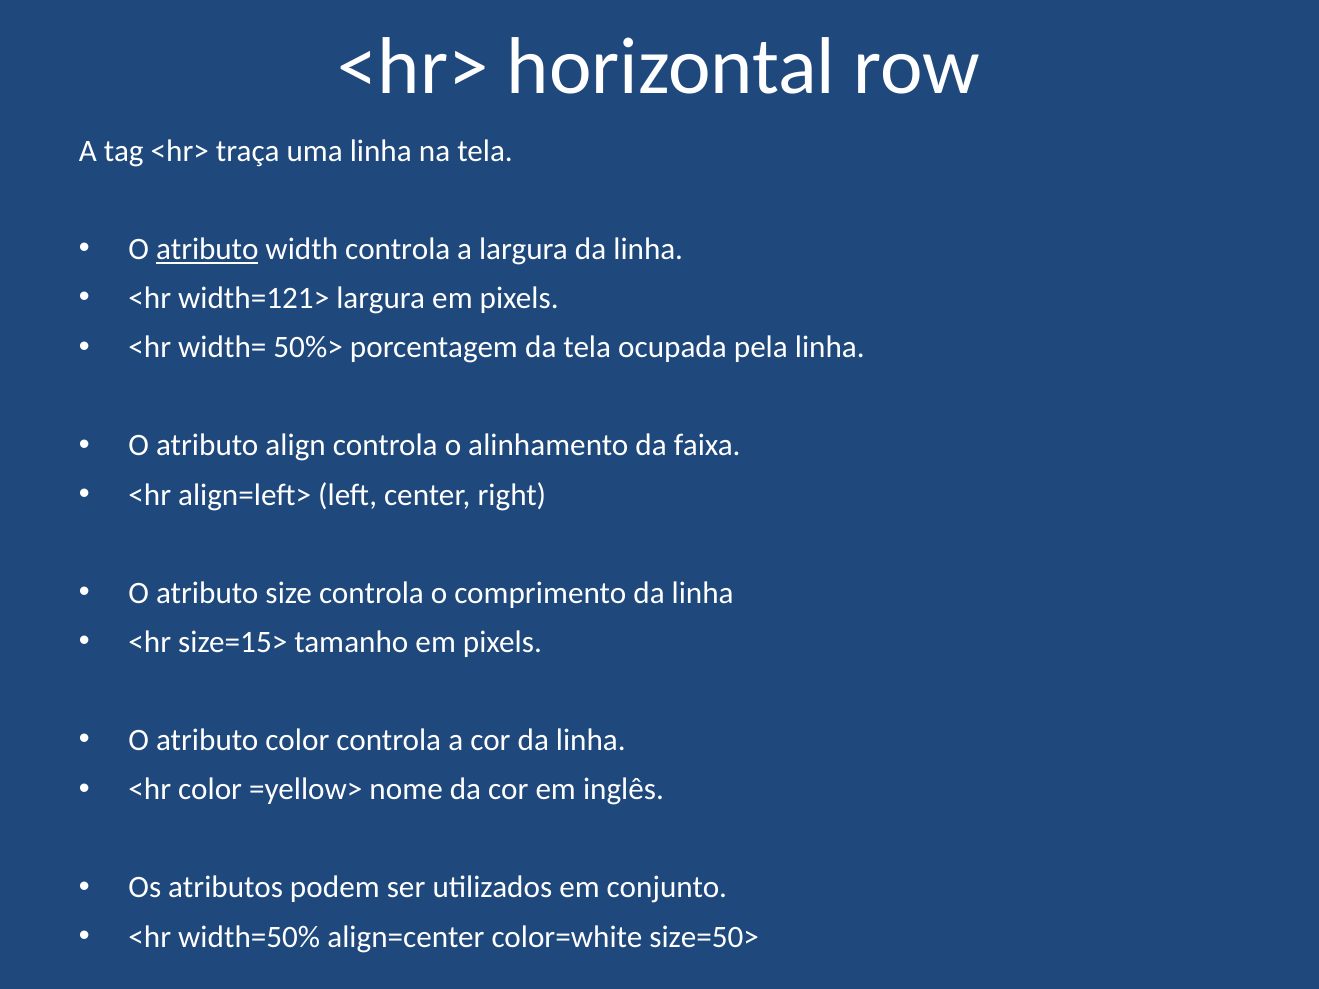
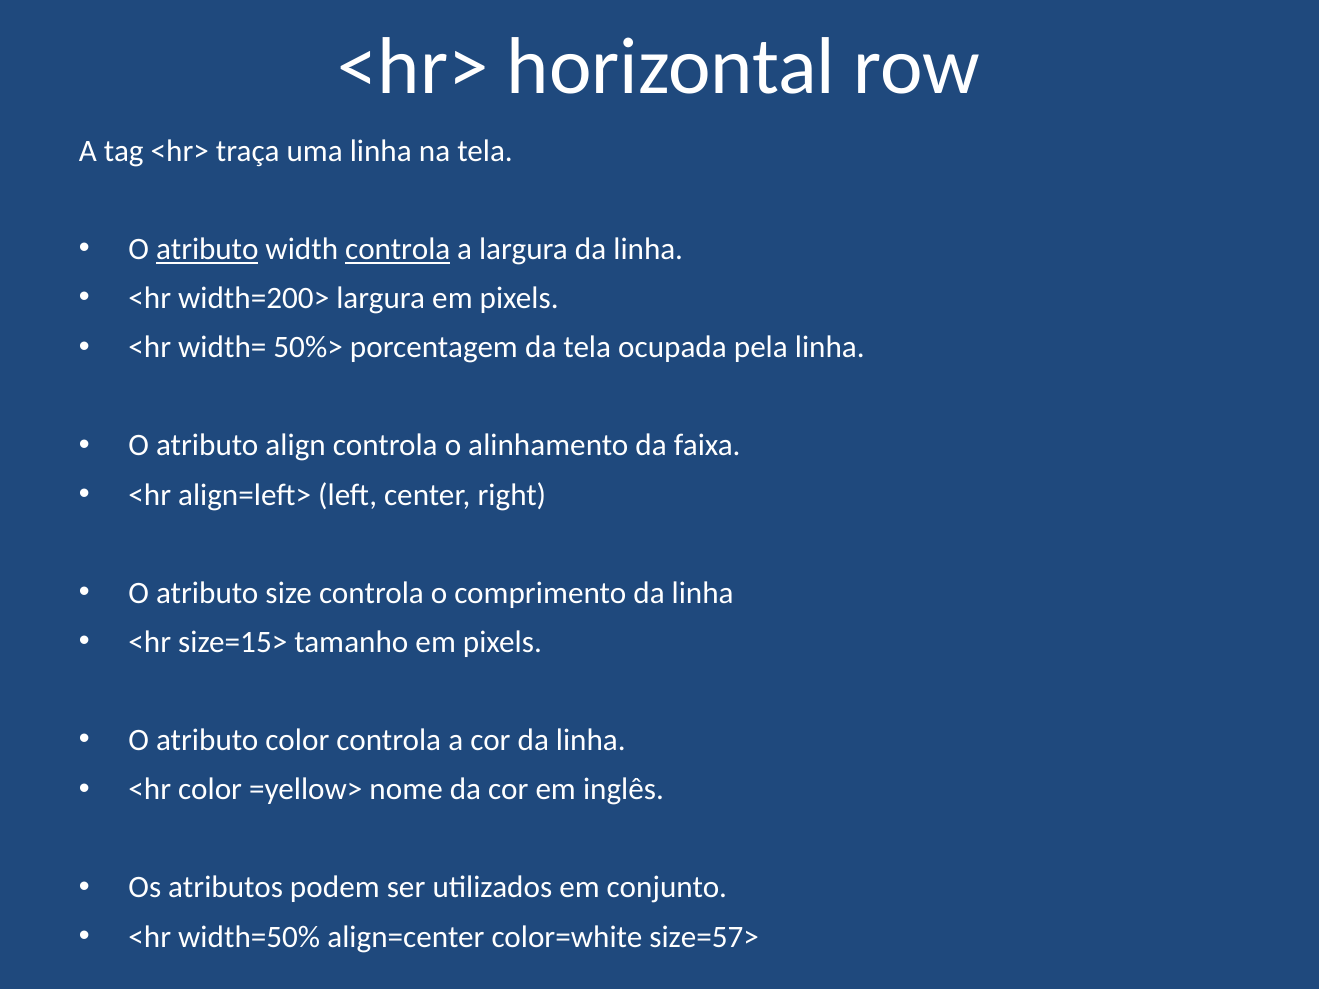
controla at (398, 249) underline: none -> present
width=121>: width=121> -> width=200>
size=50>: size=50> -> size=57>
